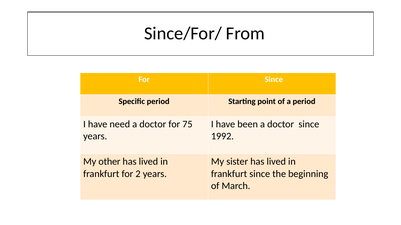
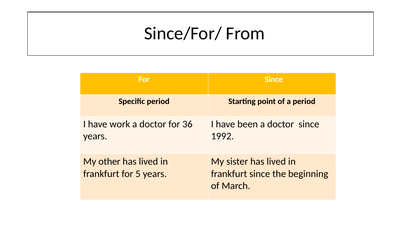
need: need -> work
75: 75 -> 36
2: 2 -> 5
